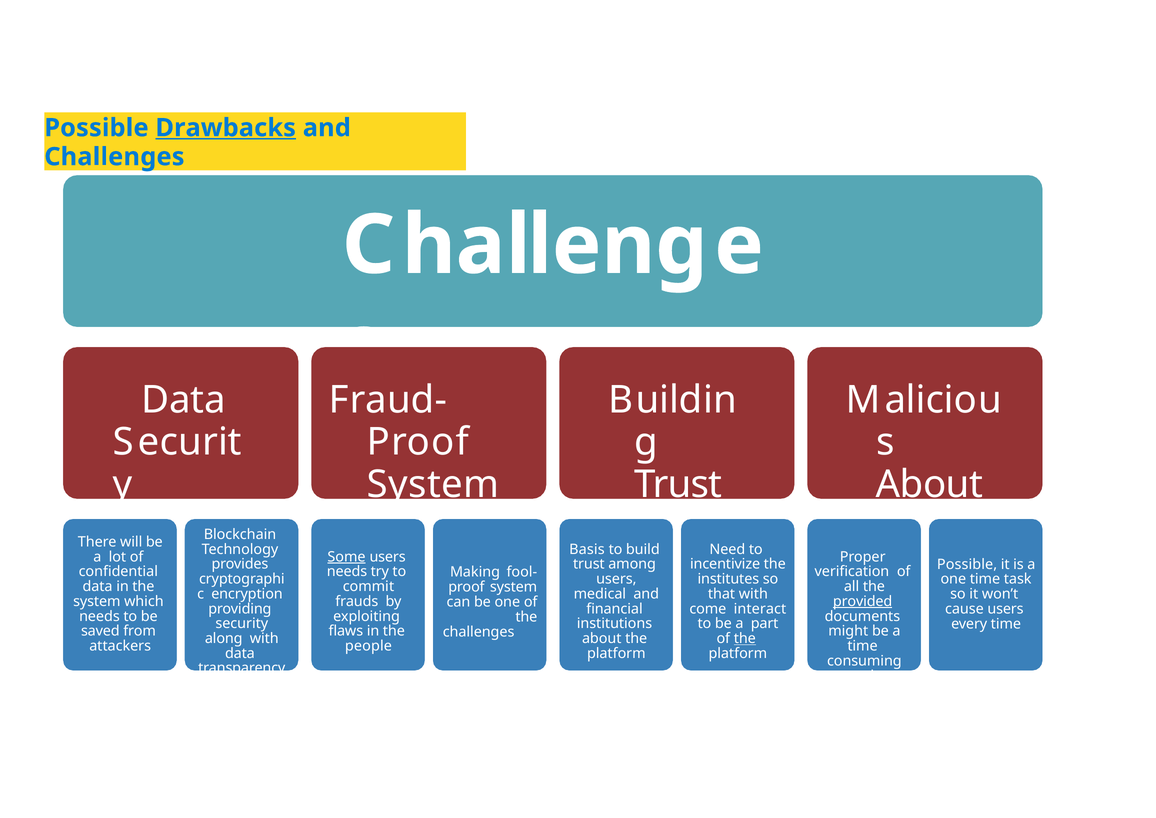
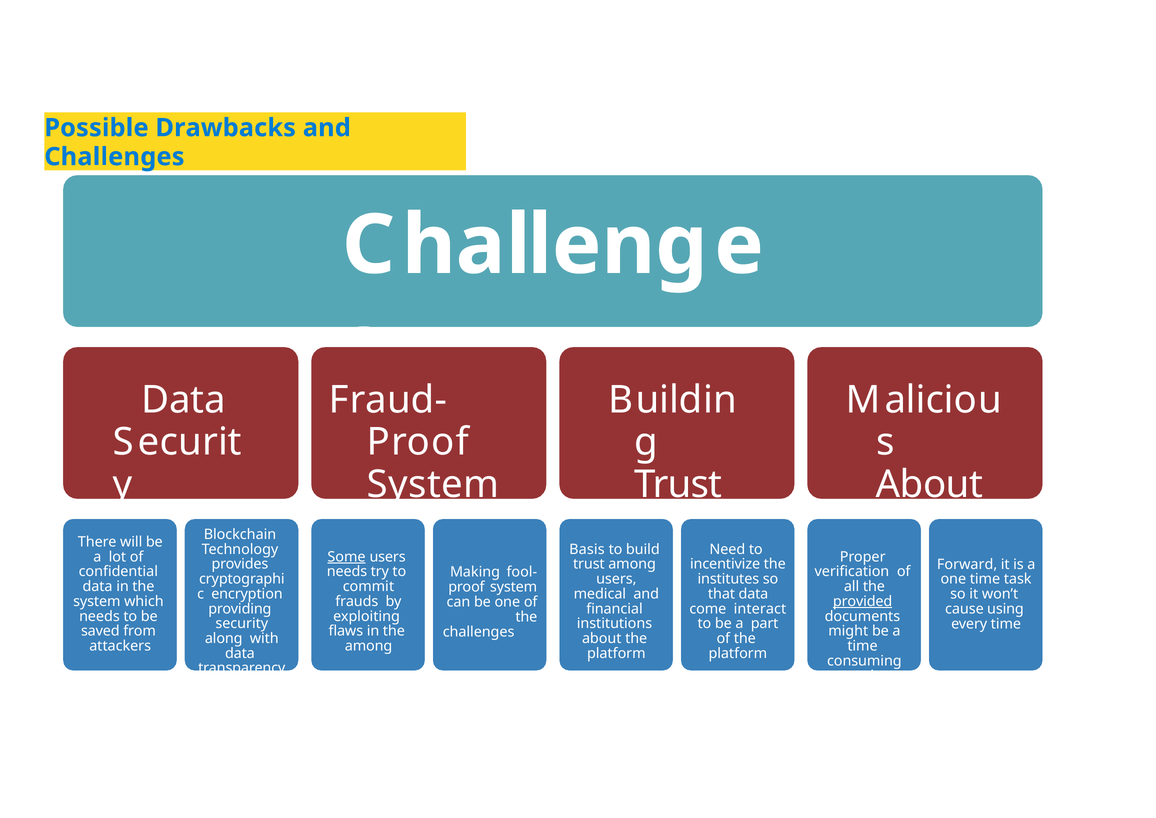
Drawbacks underline: present -> none
Possible at (967, 564): Possible -> Forward
that with: with -> data
cause users: users -> using
the at (745, 638) underline: present -> none
people at (368, 646): people -> among
